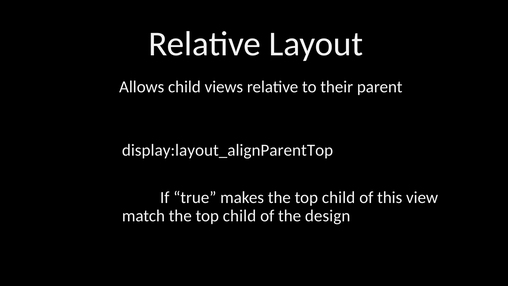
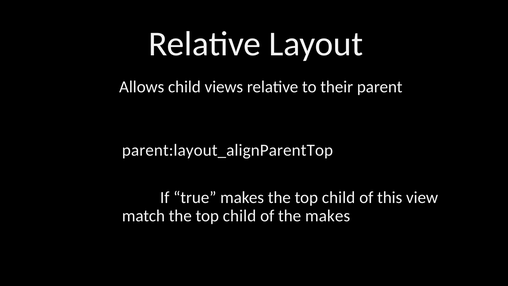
display:layout_alignParentTop: display:layout_alignParentTop -> parent:layout_alignParentTop
the design: design -> makes
